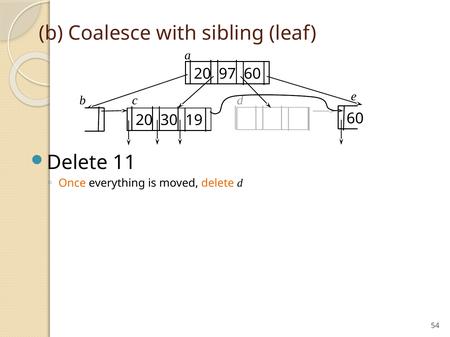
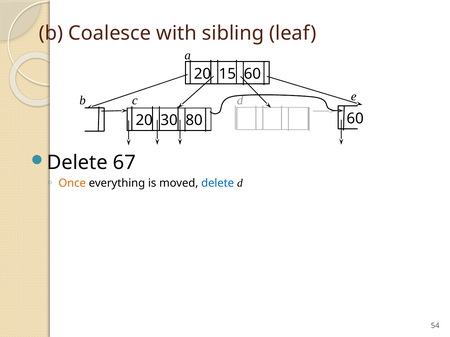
97: 97 -> 15
19: 19 -> 80
11: 11 -> 67
delete at (218, 183) colour: orange -> blue
